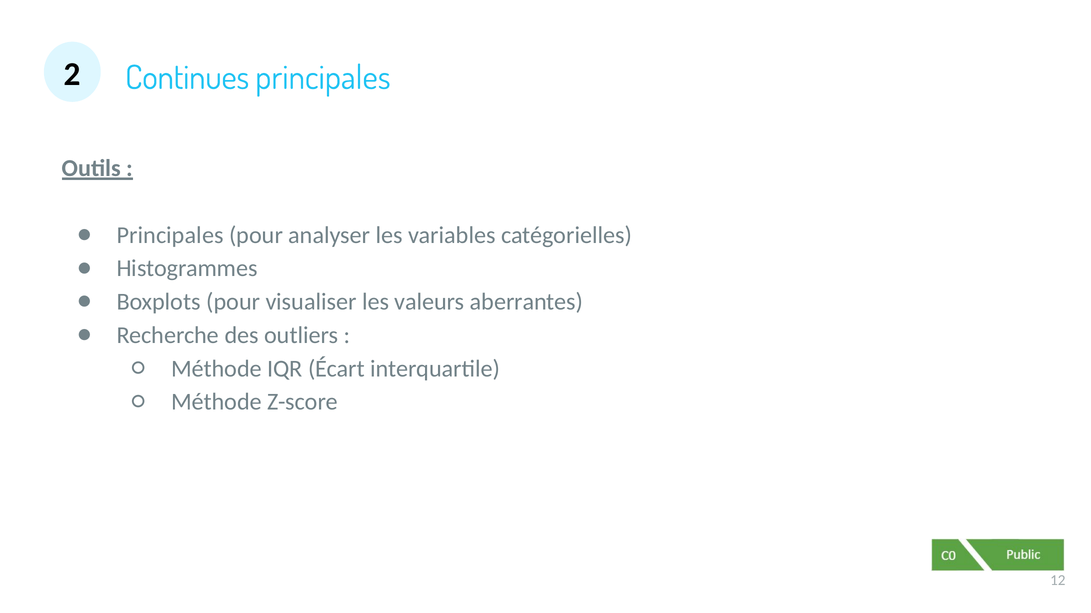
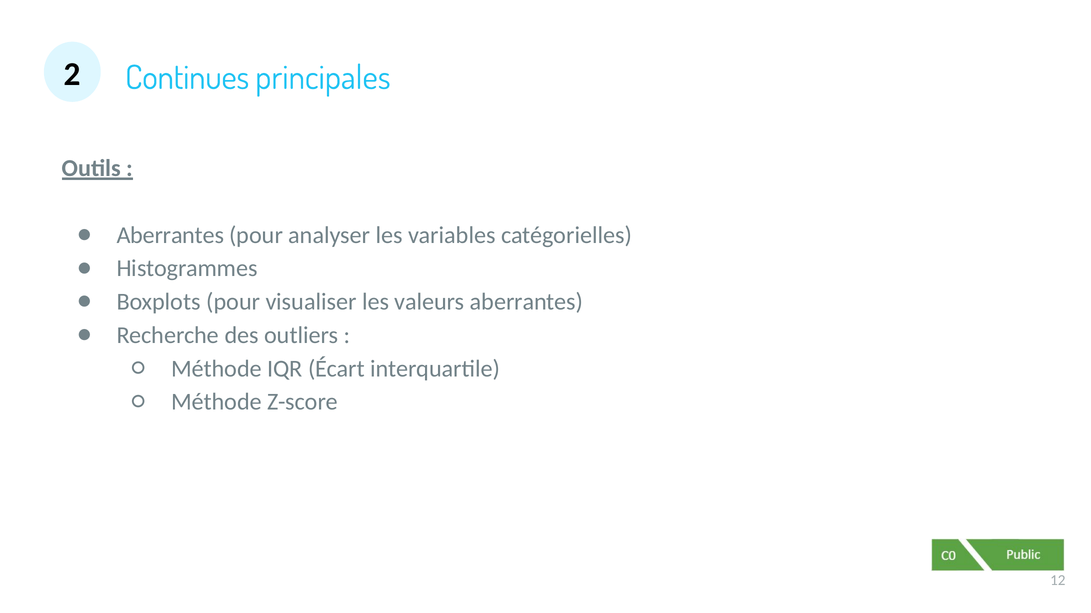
Principales at (170, 235): Principales -> Aberrantes
